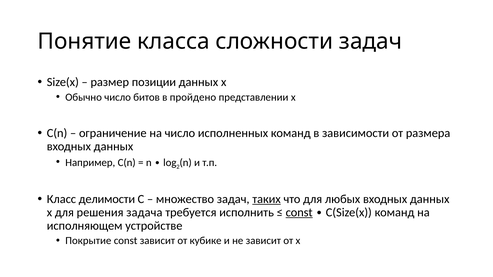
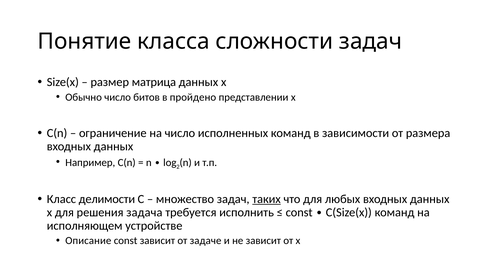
позиции: позиции -> матрица
const at (299, 213) underline: present -> none
Покрытие: Покрытие -> Описание
кубике: кубике -> задаче
